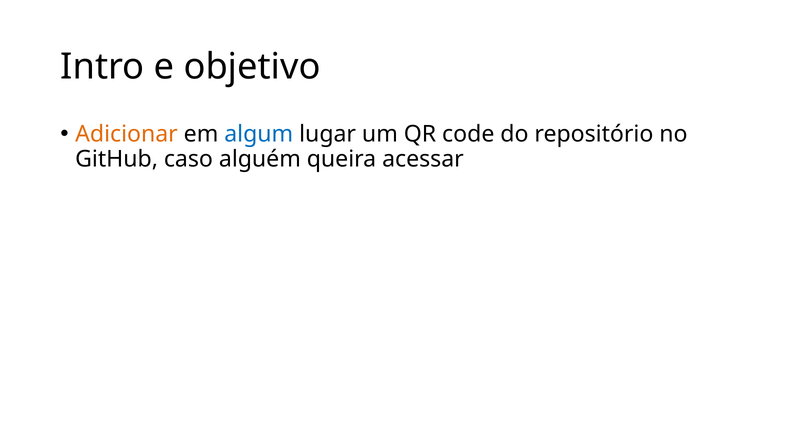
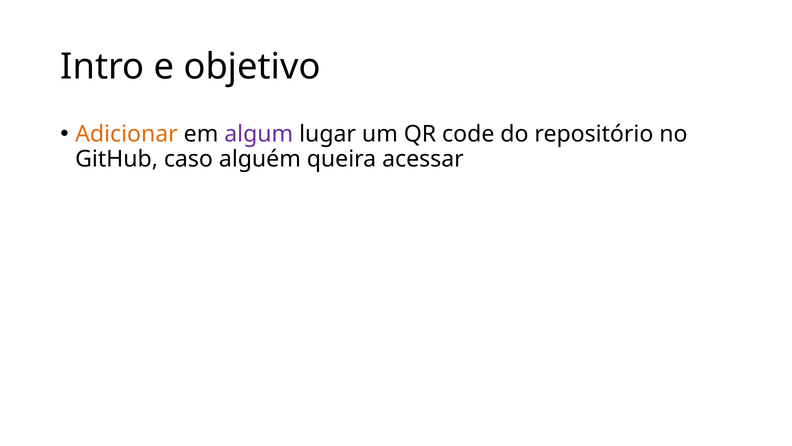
algum colour: blue -> purple
